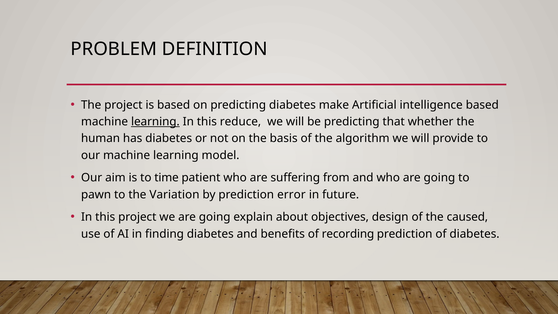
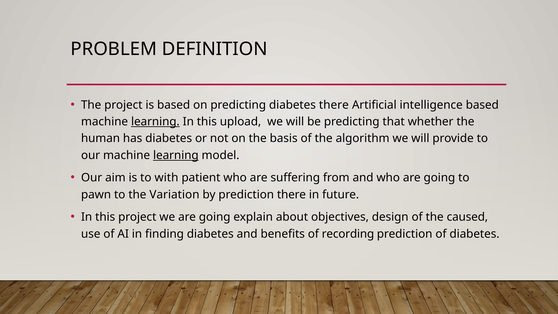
diabetes make: make -> there
reduce: reduce -> upload
learning at (176, 155) underline: none -> present
time: time -> with
prediction error: error -> there
